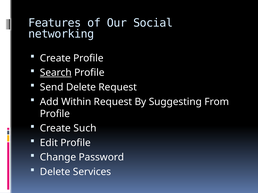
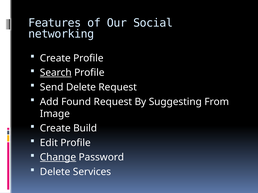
Within: Within -> Found
Profile at (55, 114): Profile -> Image
Such: Such -> Build
Change underline: none -> present
